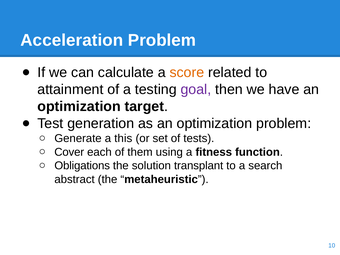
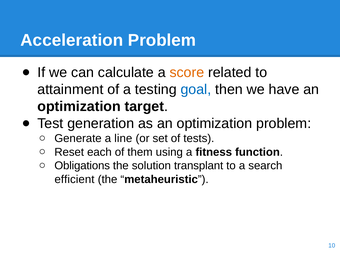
goal colour: purple -> blue
this: this -> line
Cover: Cover -> Reset
abstract: abstract -> efficient
